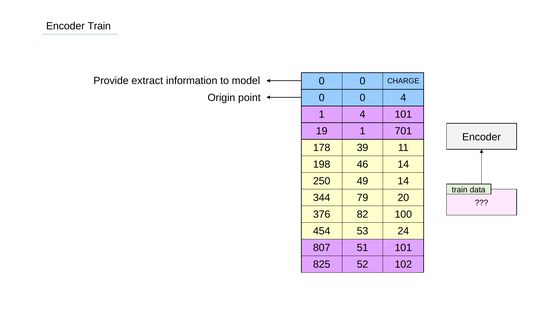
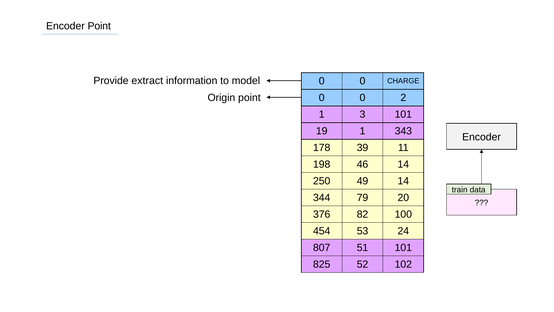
Encoder Train: Train -> Point
0 4: 4 -> 2
1 4: 4 -> 3
701: 701 -> 343
